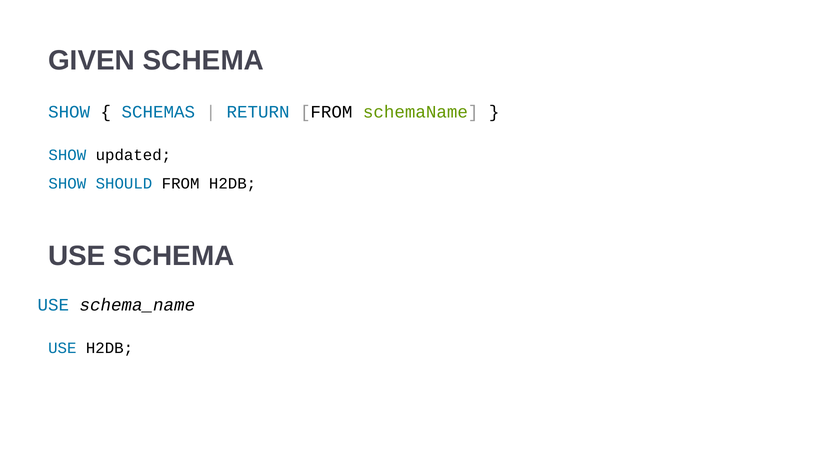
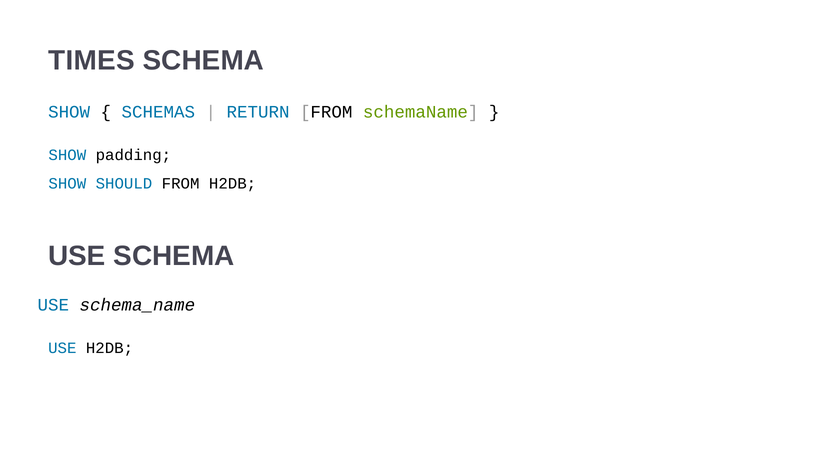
GIVEN: GIVEN -> TIMES
updated: updated -> padding
